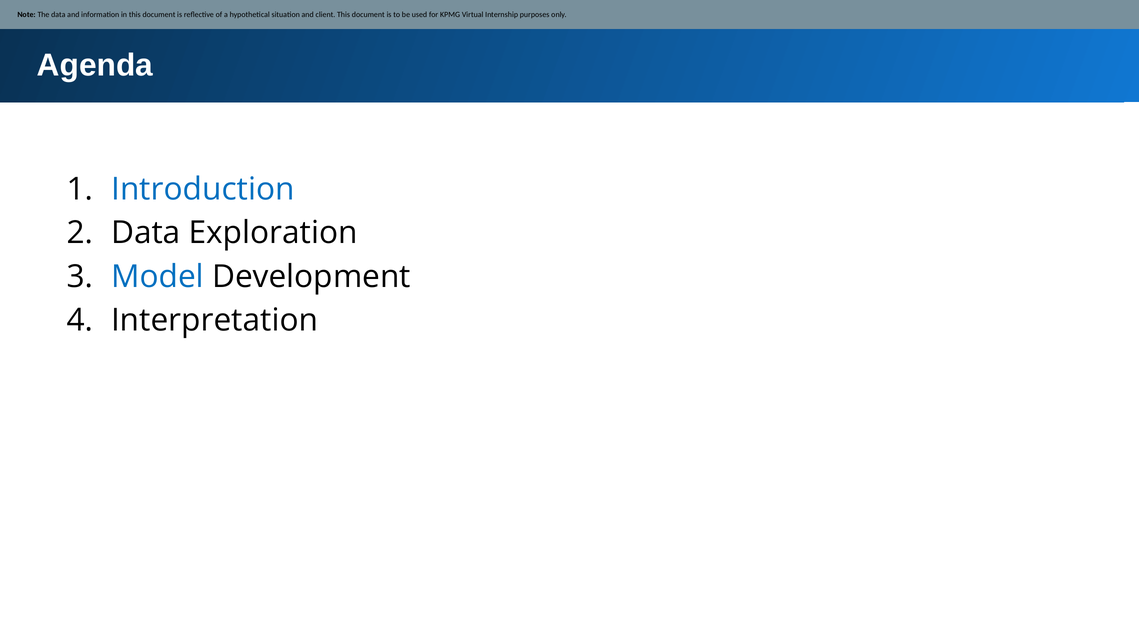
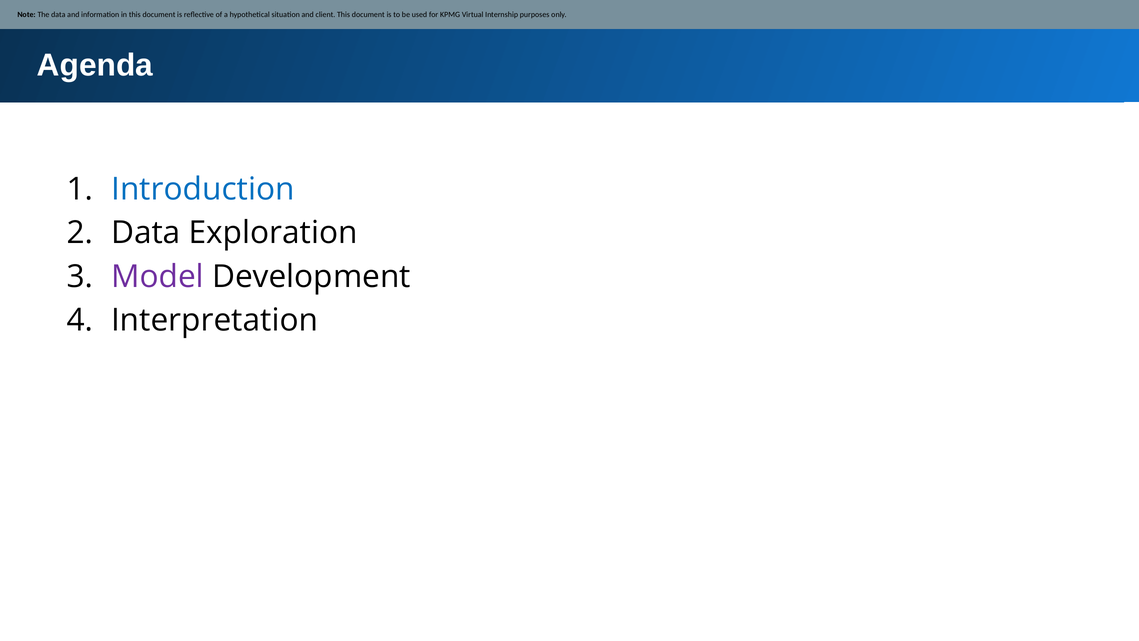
Model colour: blue -> purple
